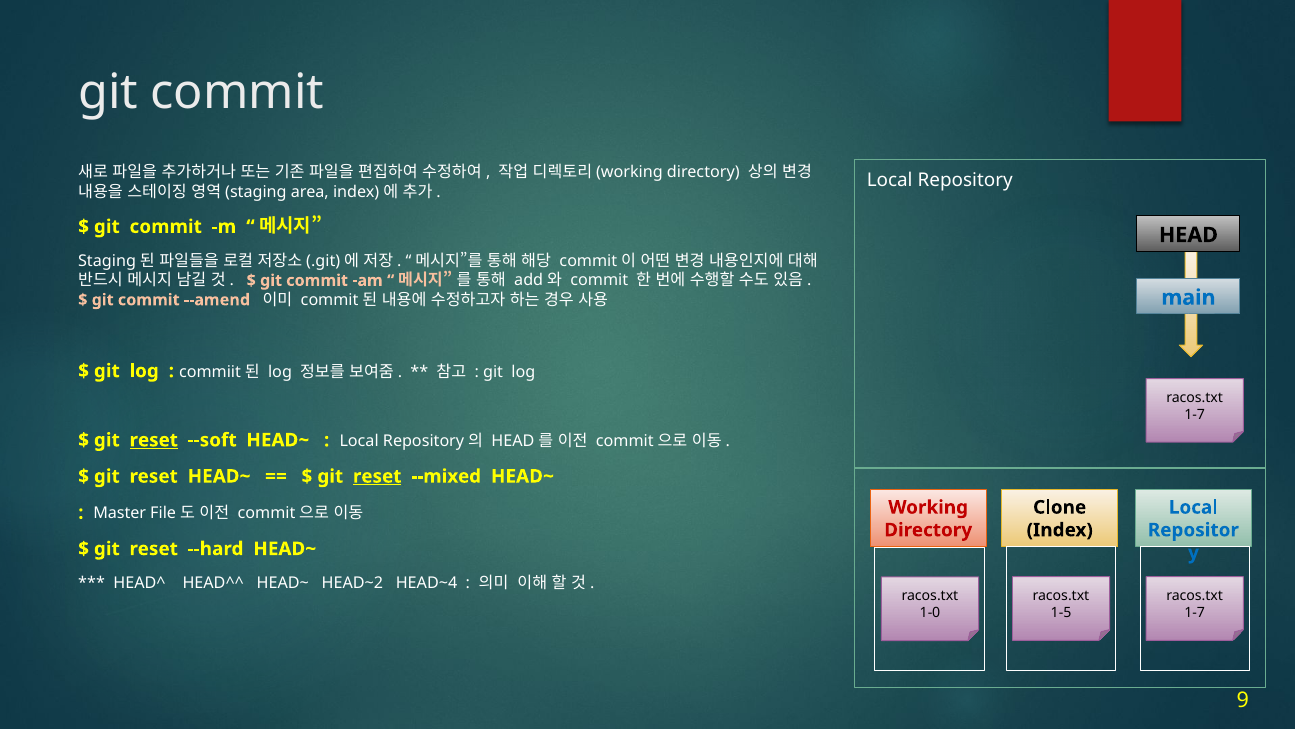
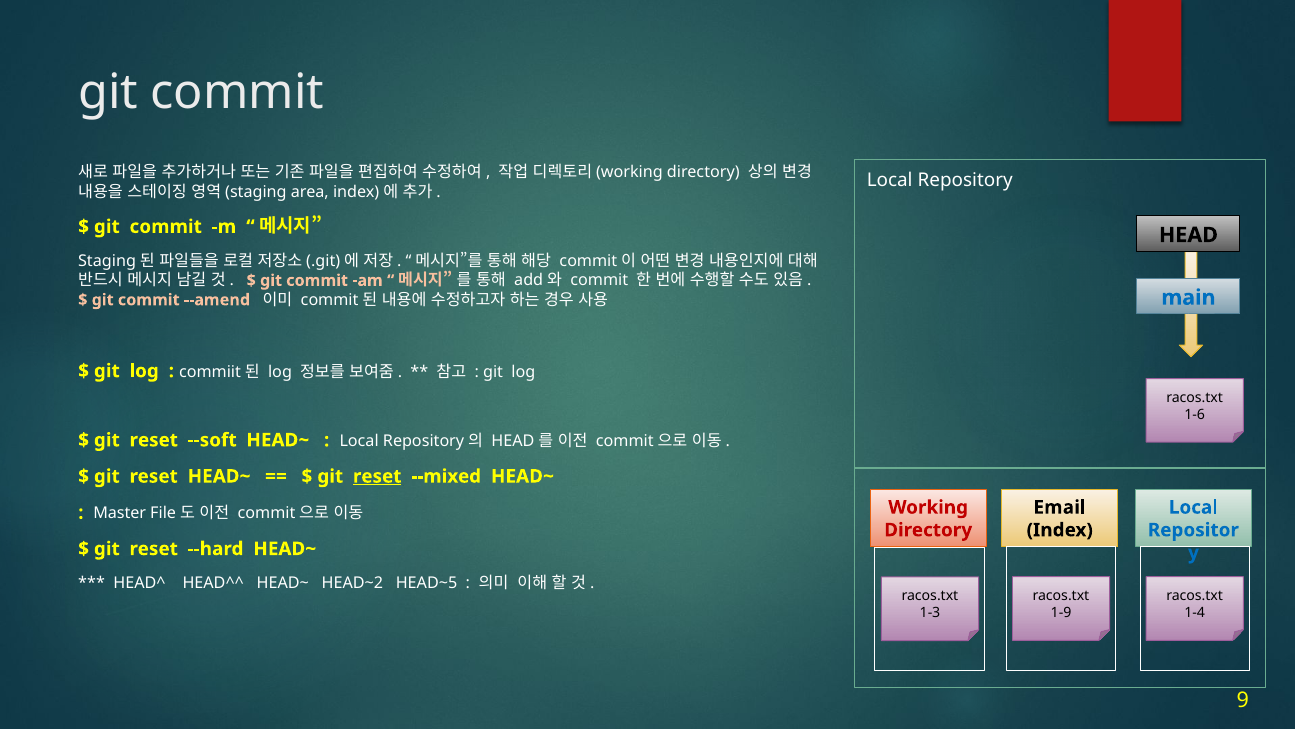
1-7 at (1195, 414): 1-7 -> 1-6
reset at (154, 440) underline: present -> none
Clone: Clone -> Email
HEAD~4: HEAD~4 -> HEAD~5
1-5: 1-5 -> 1-9
1-7 at (1195, 612): 1-7 -> 1-4
1-0: 1-0 -> 1-3
